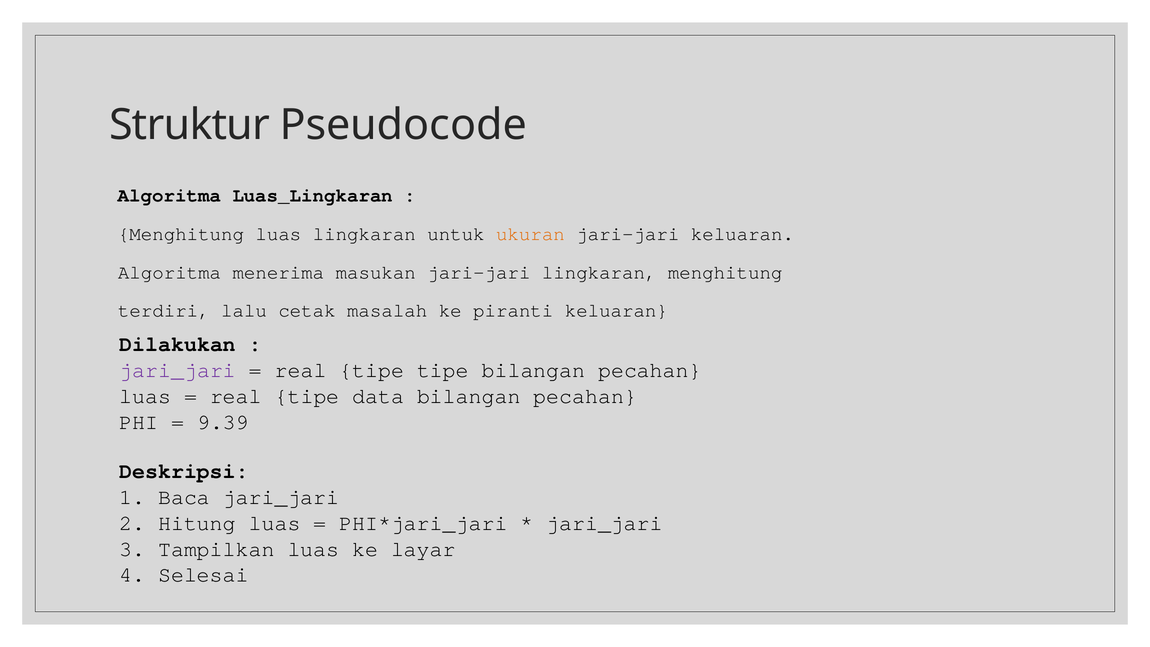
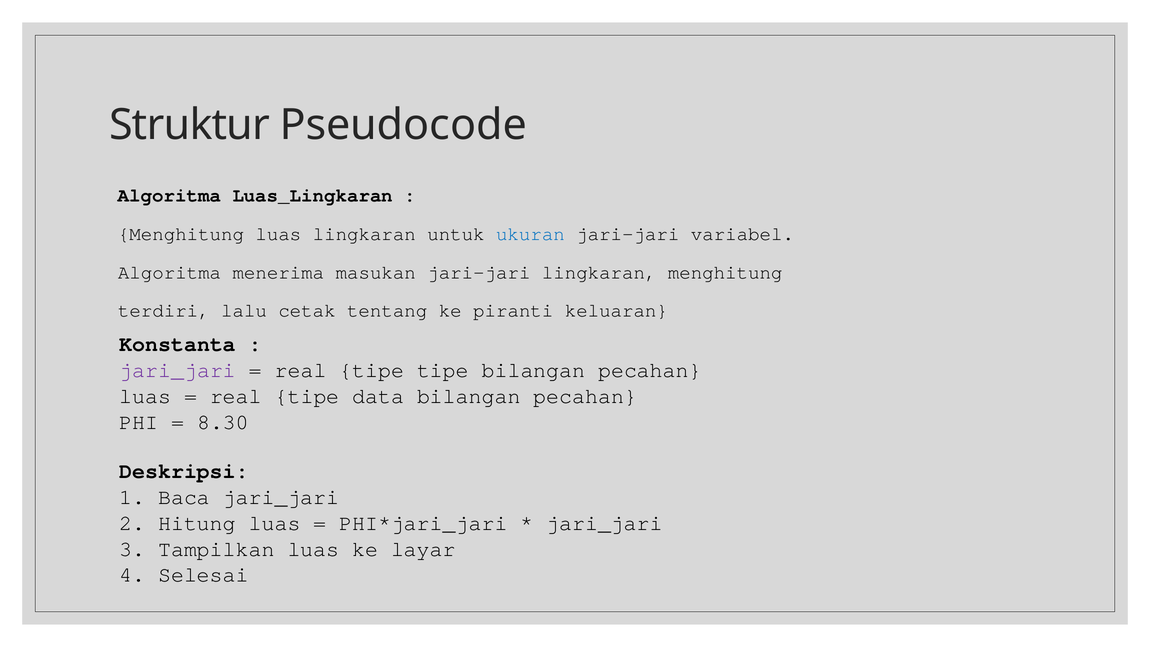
ukuran colour: orange -> blue
jari-jari keluaran: keluaran -> variabel
masalah: masalah -> tentang
Dilakukan: Dilakukan -> Konstanta
9.39: 9.39 -> 8.30
